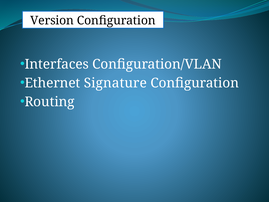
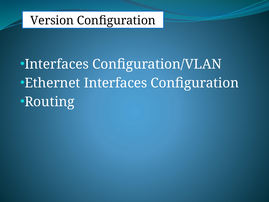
Ethernet Signature: Signature -> Interfaces
